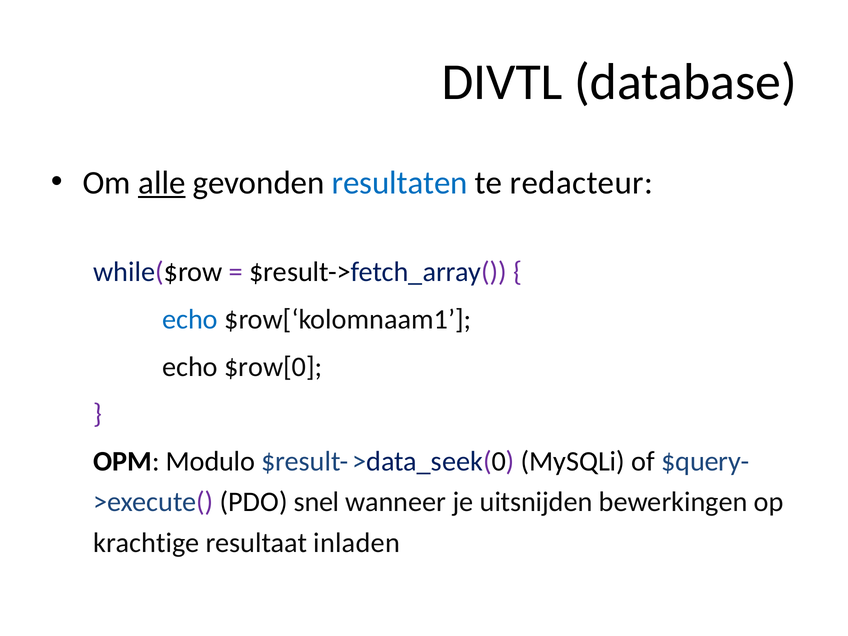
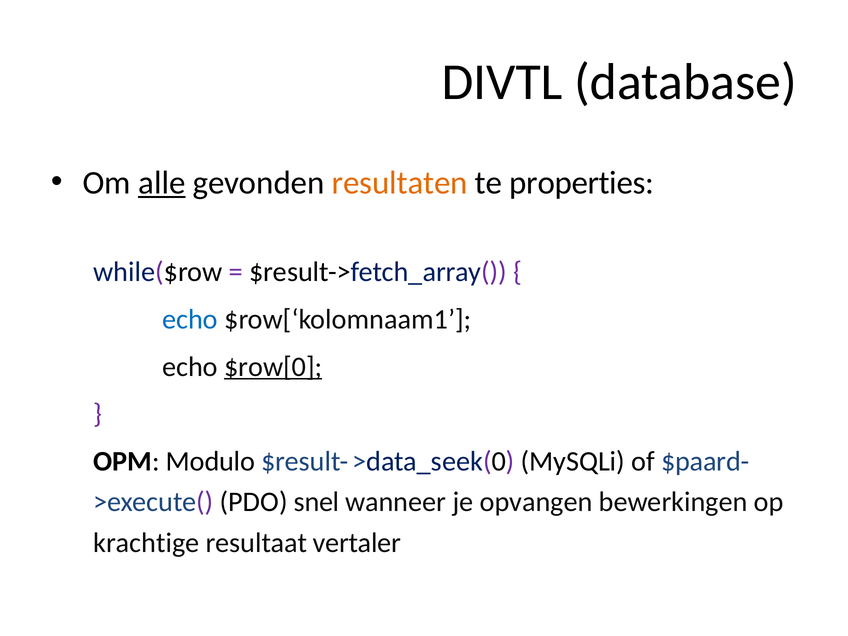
resultaten colour: blue -> orange
redacteur: redacteur -> properties
$row[0 underline: none -> present
$query-: $query- -> $paard-
uitsnijden: uitsnijden -> opvangen
inladen: inladen -> vertaler
